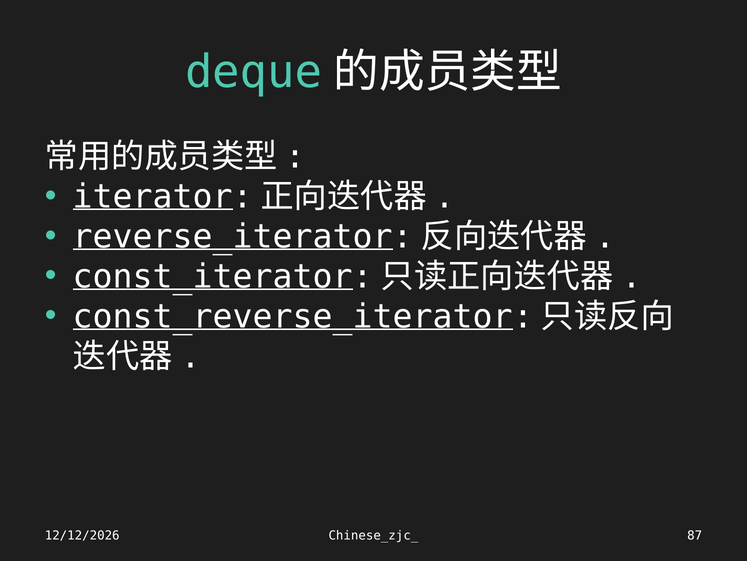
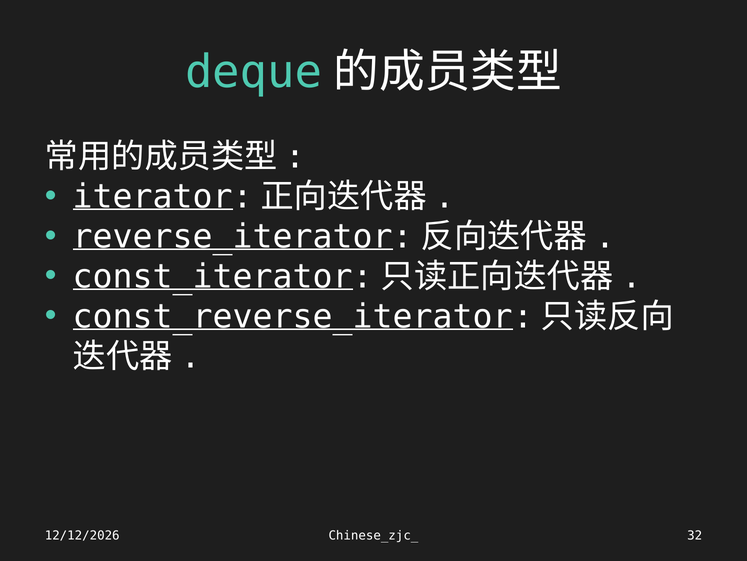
87: 87 -> 32
